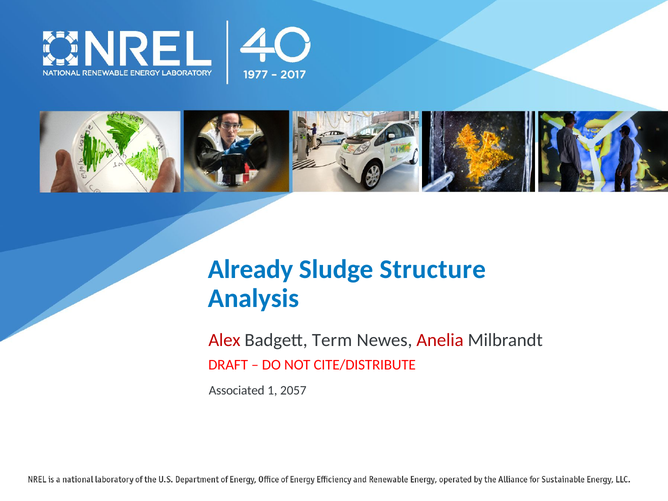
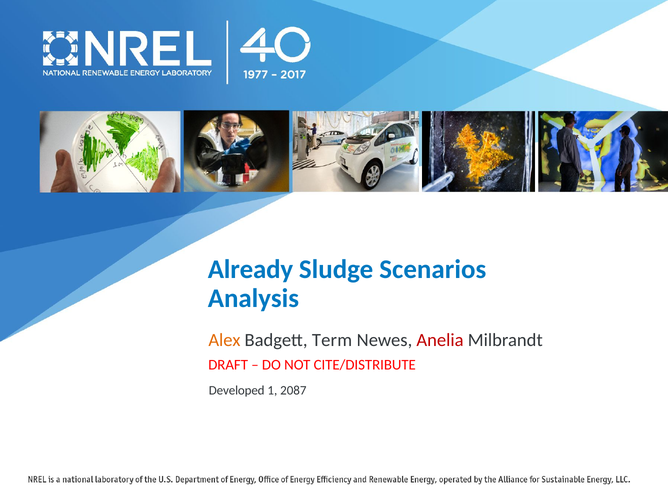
Structure: Structure -> Scenarios
Alex colour: red -> orange
Associated: Associated -> Developed
2057: 2057 -> 2087
